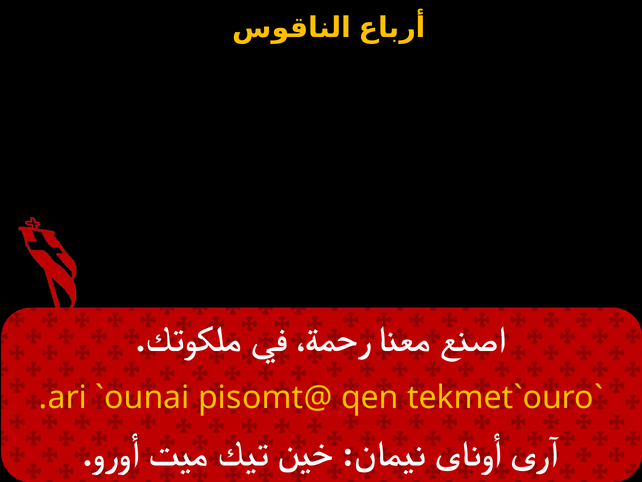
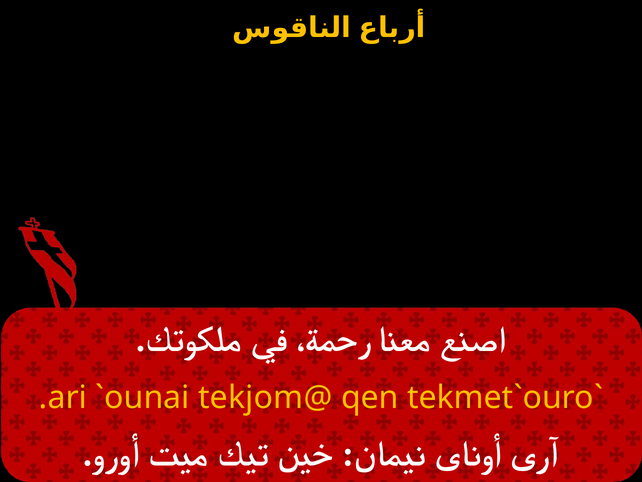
pisomt@: pisomt@ -> tekjom@
